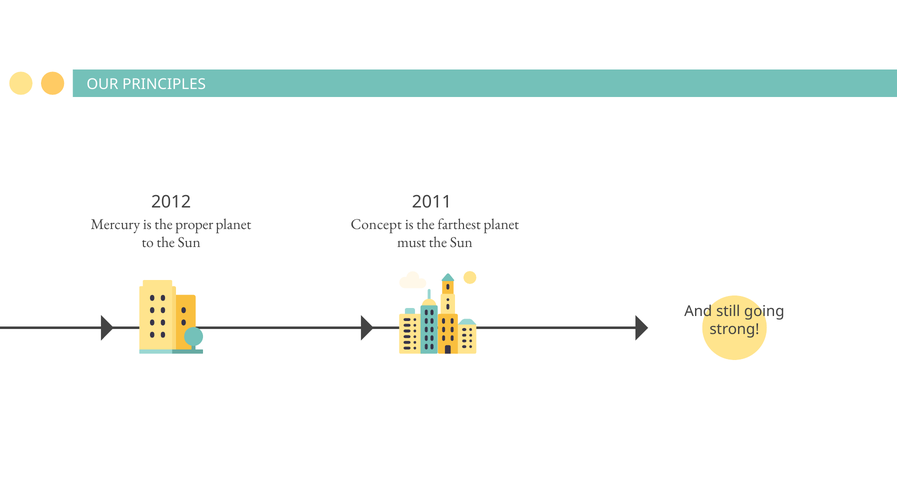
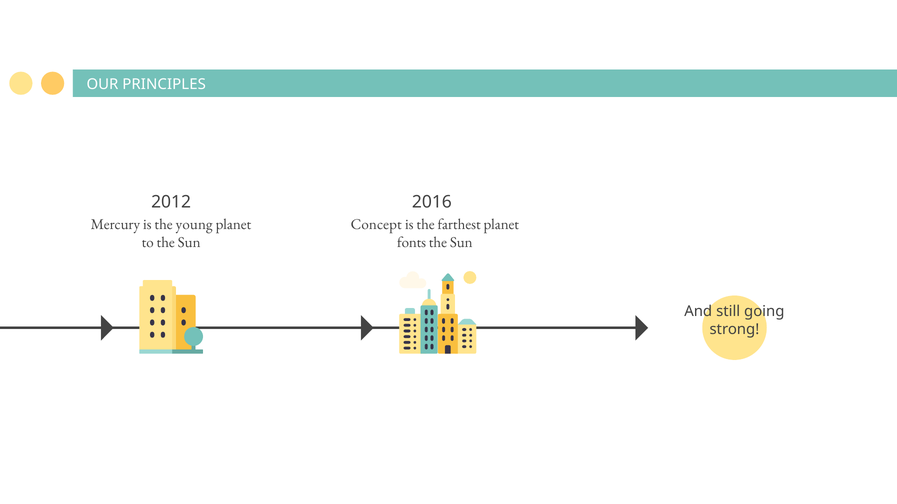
2011: 2011 -> 2016
proper: proper -> young
must: must -> fonts
